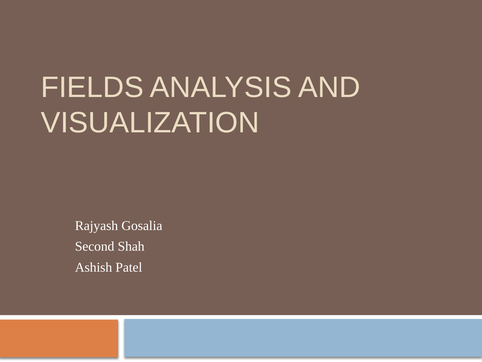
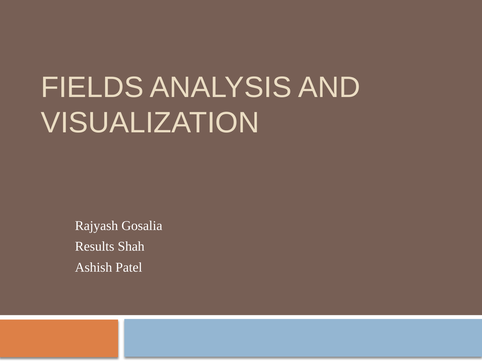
Second: Second -> Results
